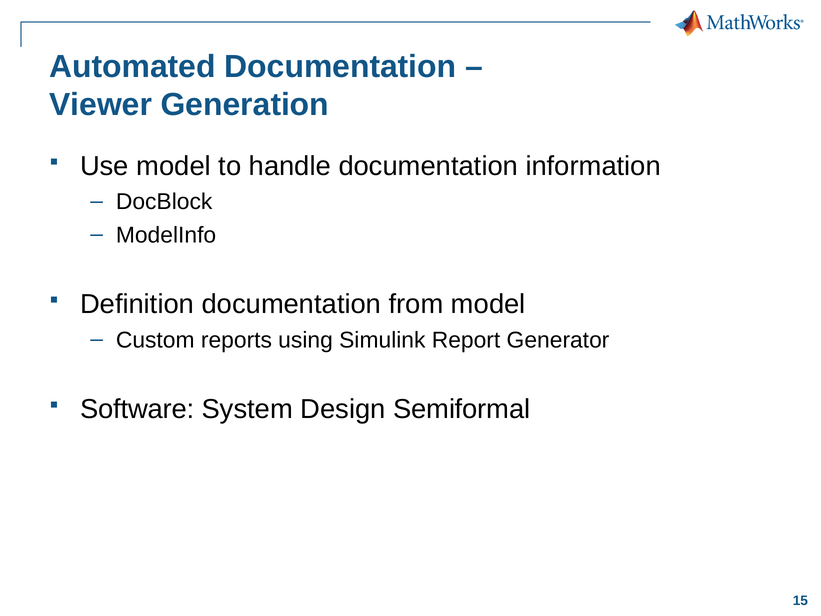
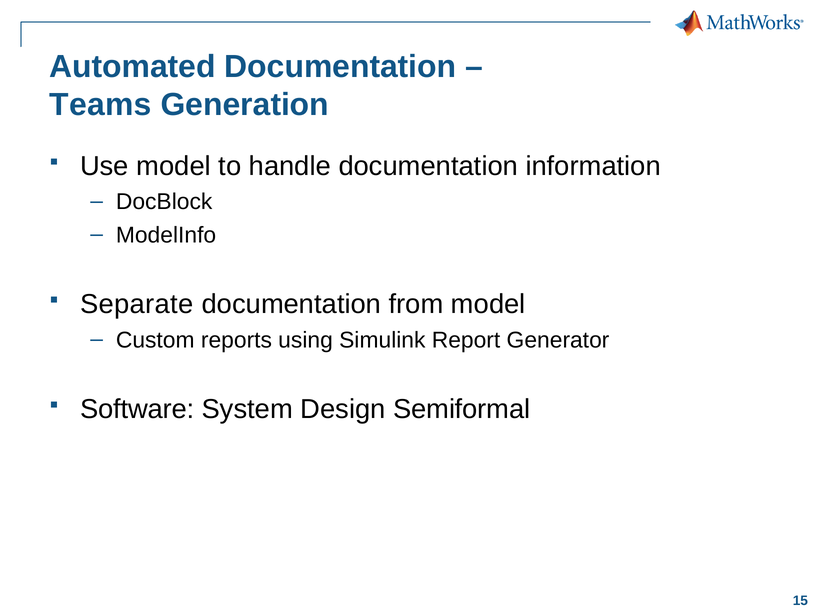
Viewer: Viewer -> Teams
Definition: Definition -> Separate
